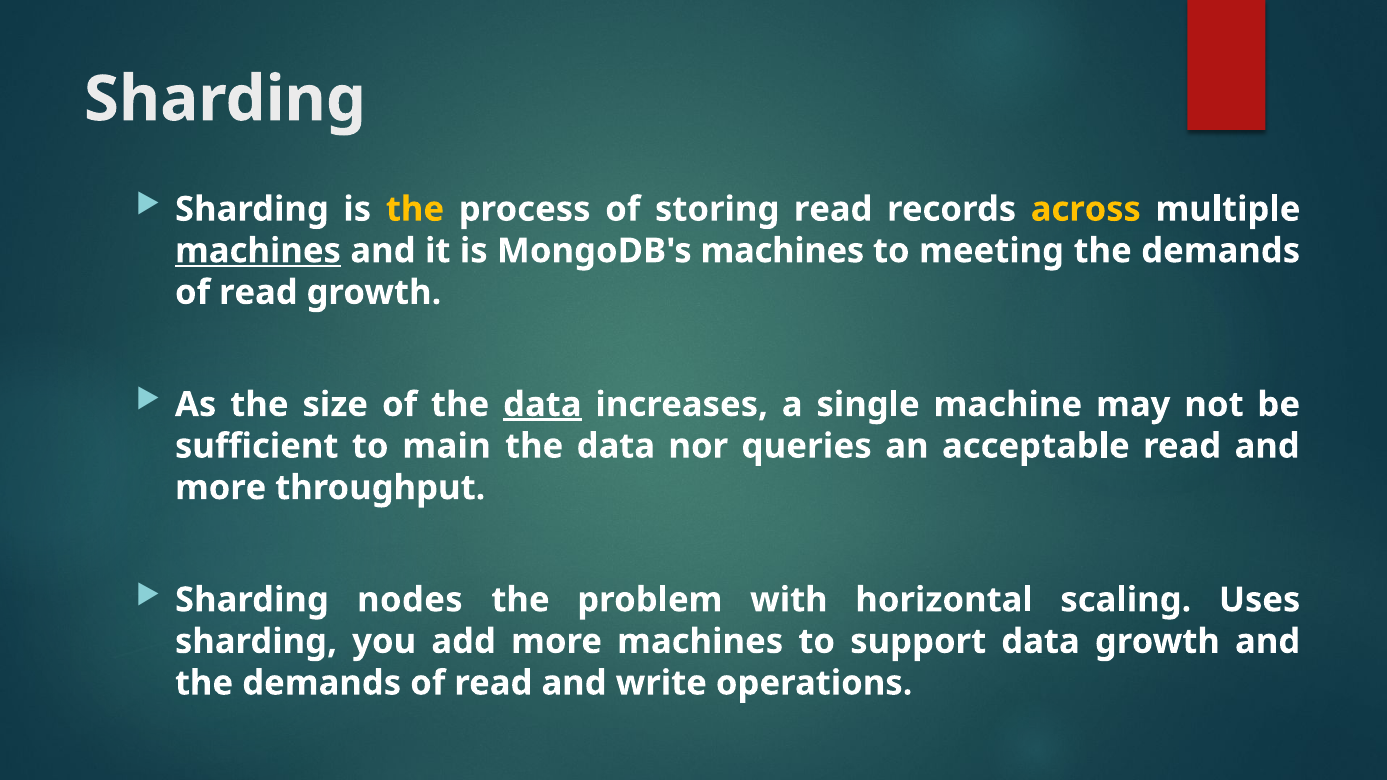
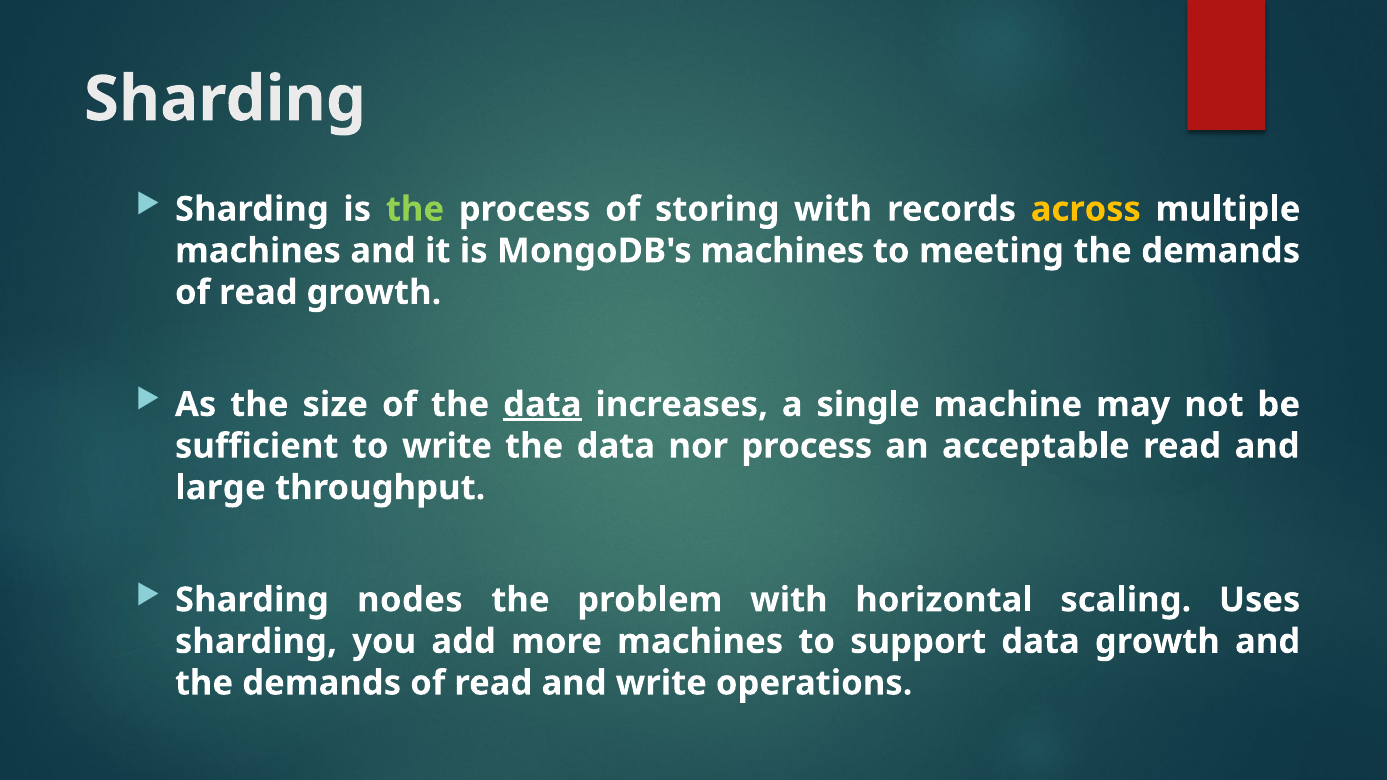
the at (415, 209) colour: yellow -> light green
storing read: read -> with
machines at (258, 251) underline: present -> none
to main: main -> write
nor queries: queries -> process
more at (221, 488): more -> large
